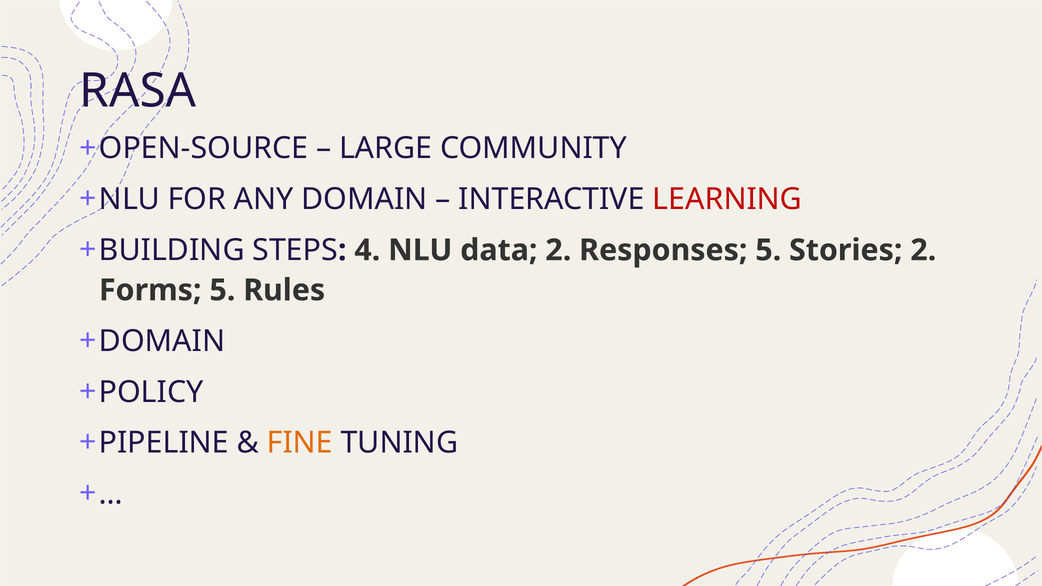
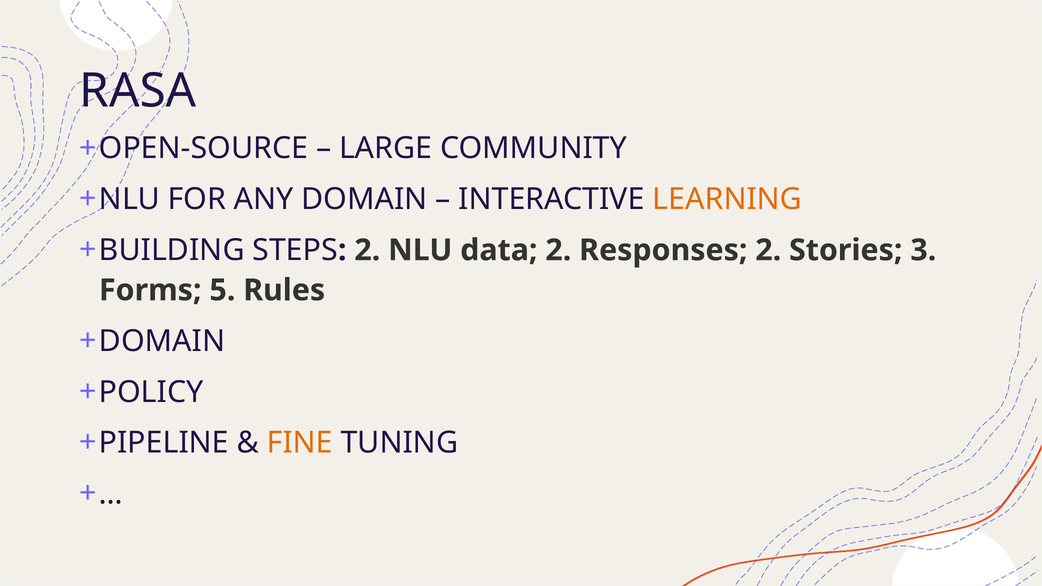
LEARNING colour: red -> orange
4 at (367, 250): 4 -> 2
Responses 5: 5 -> 2
Stories 2: 2 -> 3
